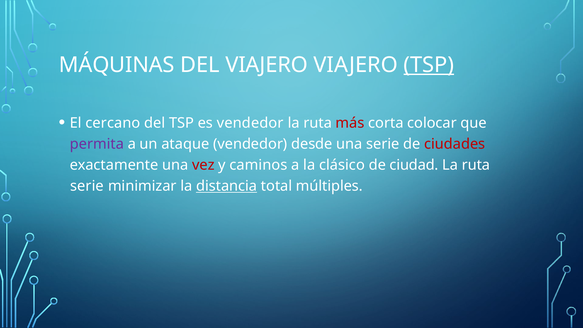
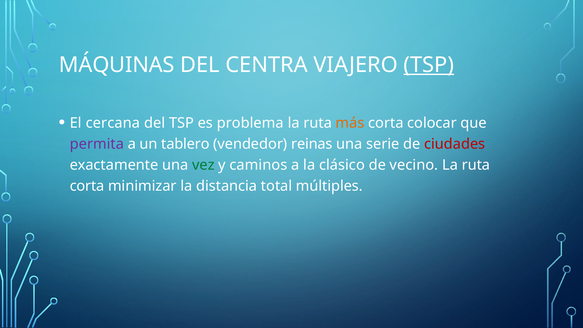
DEL VIAJERO: VIAJERO -> CENTRA
cercano: cercano -> cercana
es vendedor: vendedor -> problema
más colour: red -> orange
ataque: ataque -> tablero
desde: desde -> reinas
vez colour: red -> green
ciudad: ciudad -> vecino
serie at (87, 186): serie -> corta
distancia underline: present -> none
